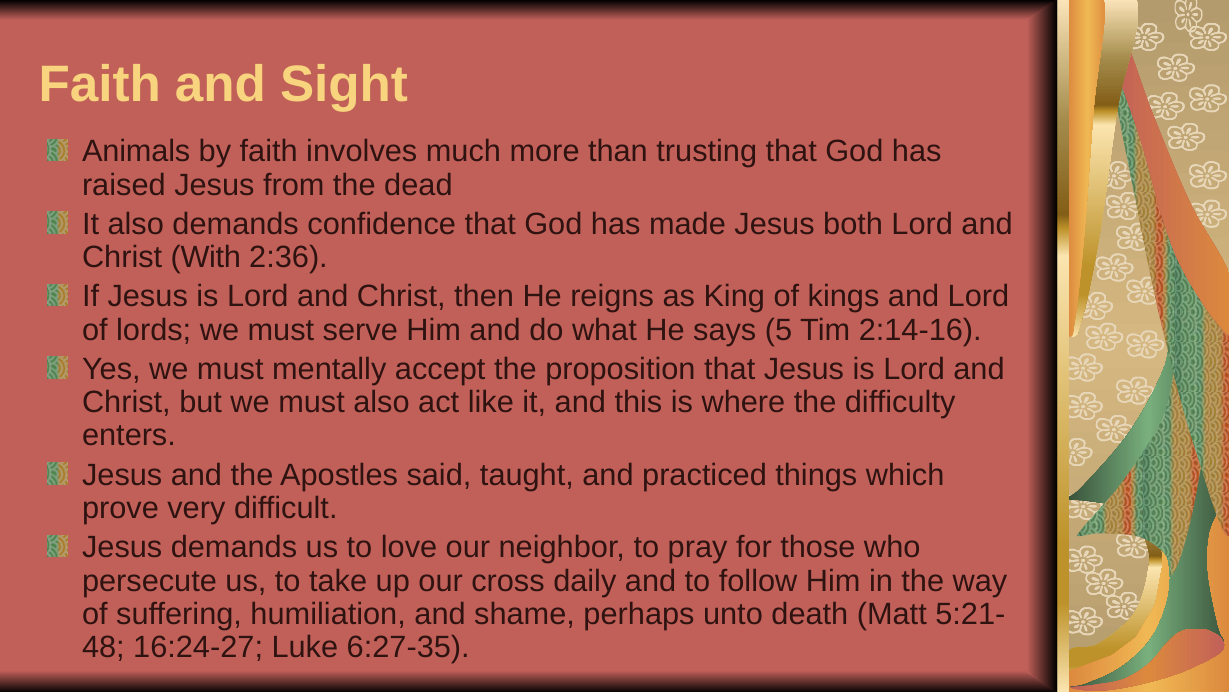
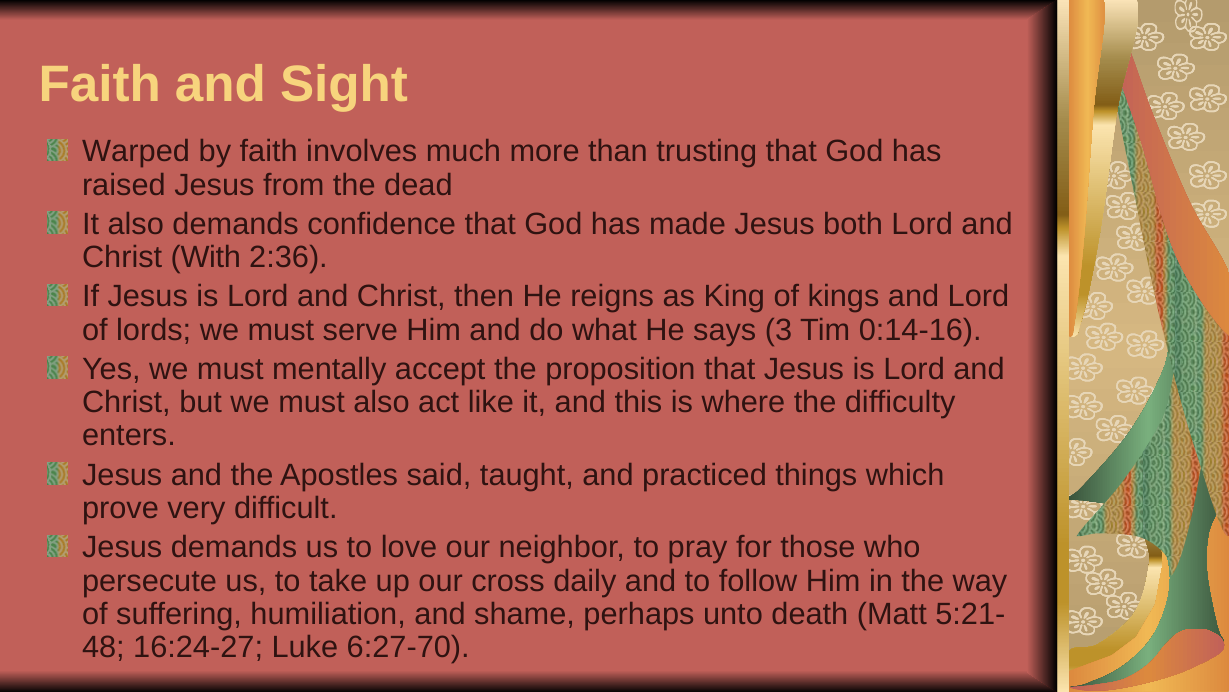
Animals: Animals -> Warped
5: 5 -> 3
2:14-16: 2:14-16 -> 0:14-16
6:27-35: 6:27-35 -> 6:27-70
